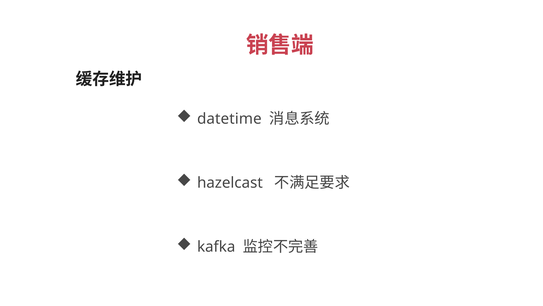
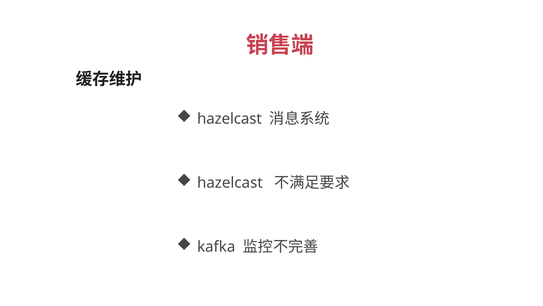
datetime at (229, 119): datetime -> hazelcast
